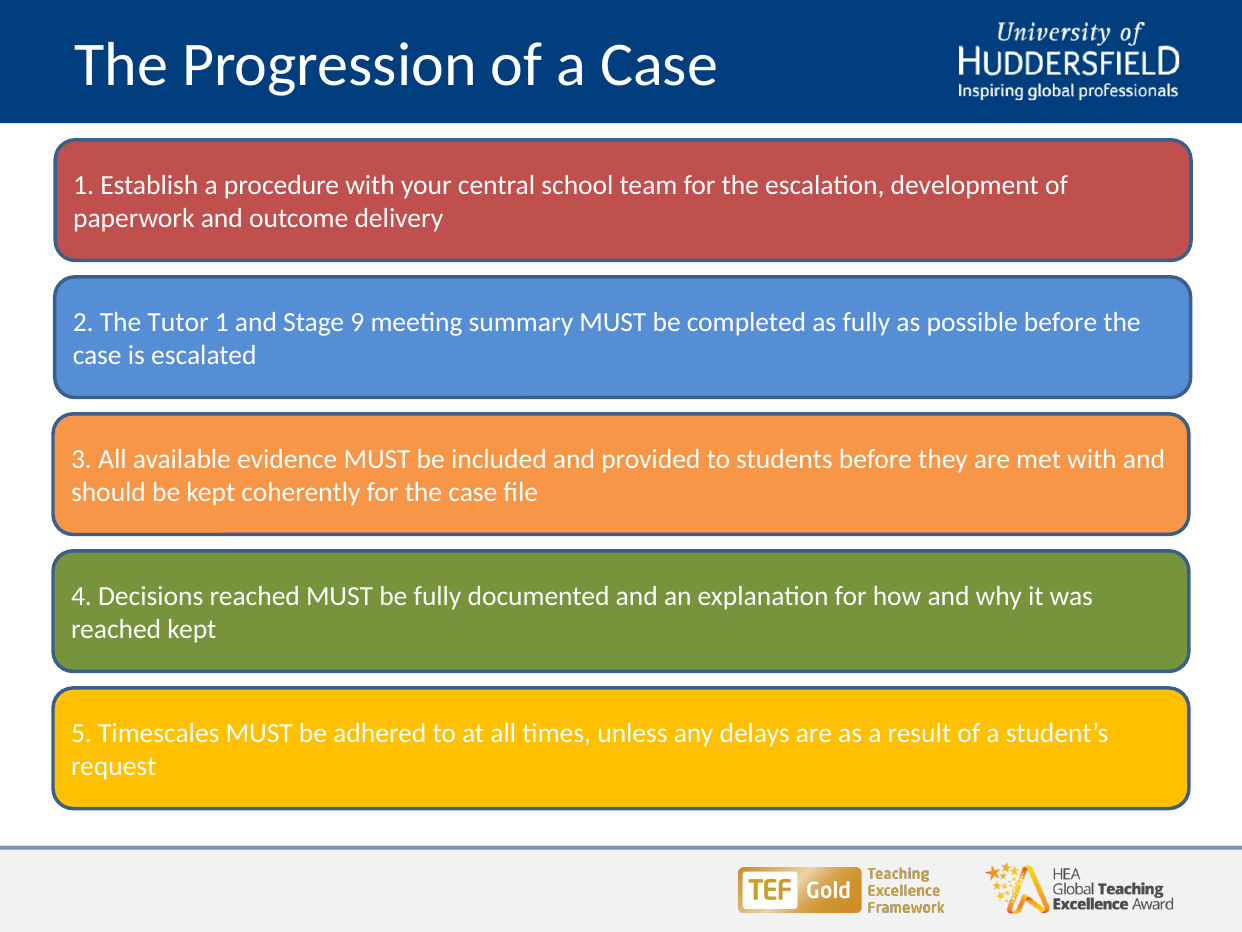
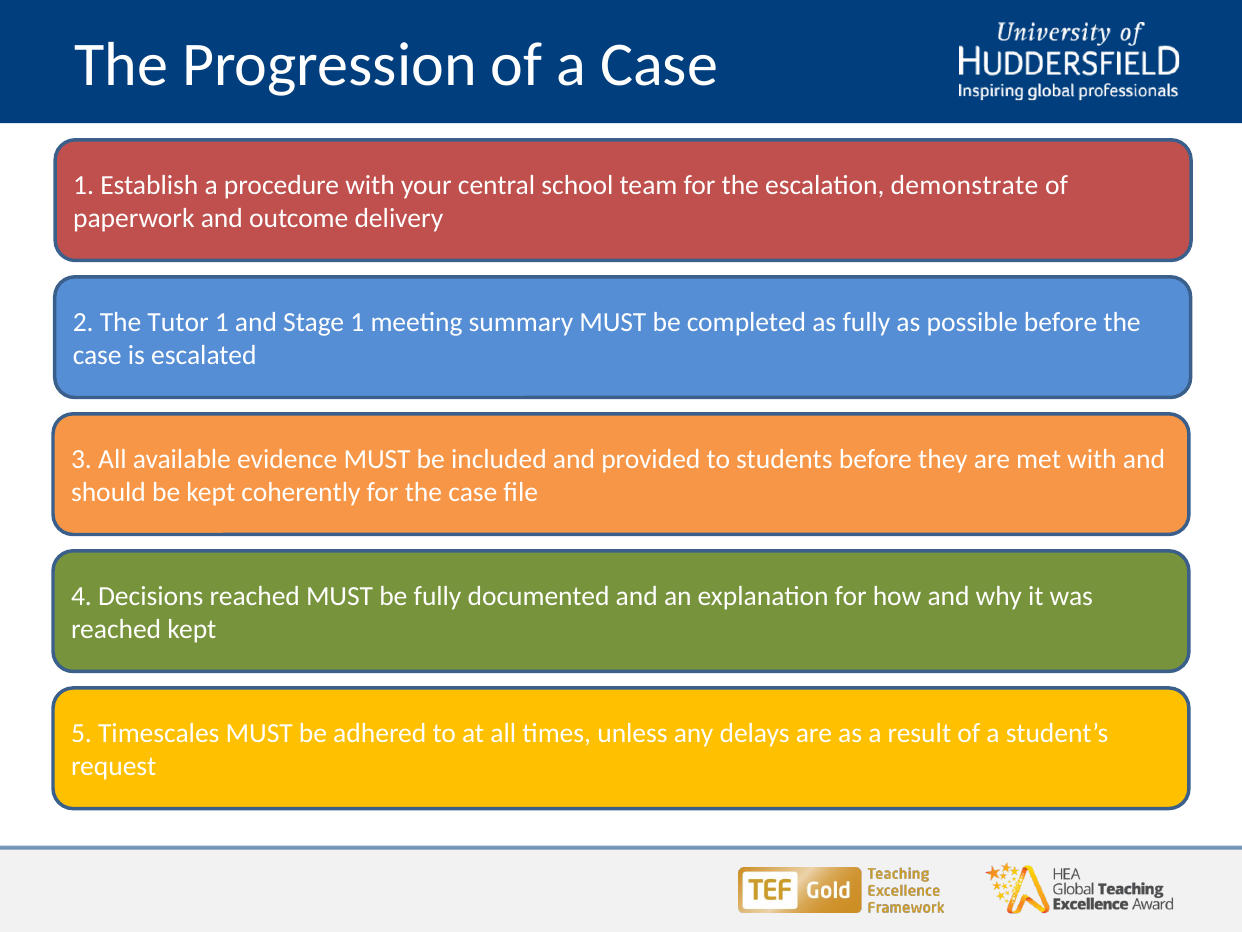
development: development -> demonstrate
Stage 9: 9 -> 1
